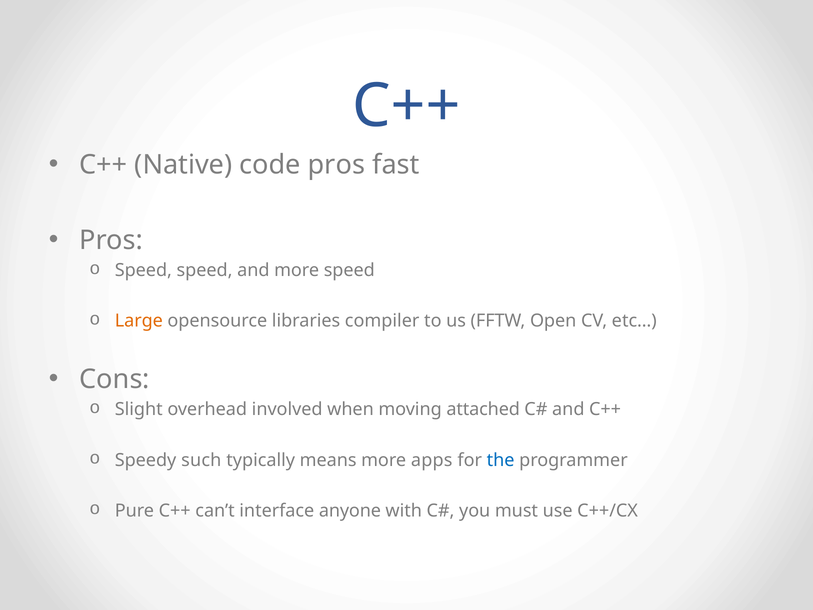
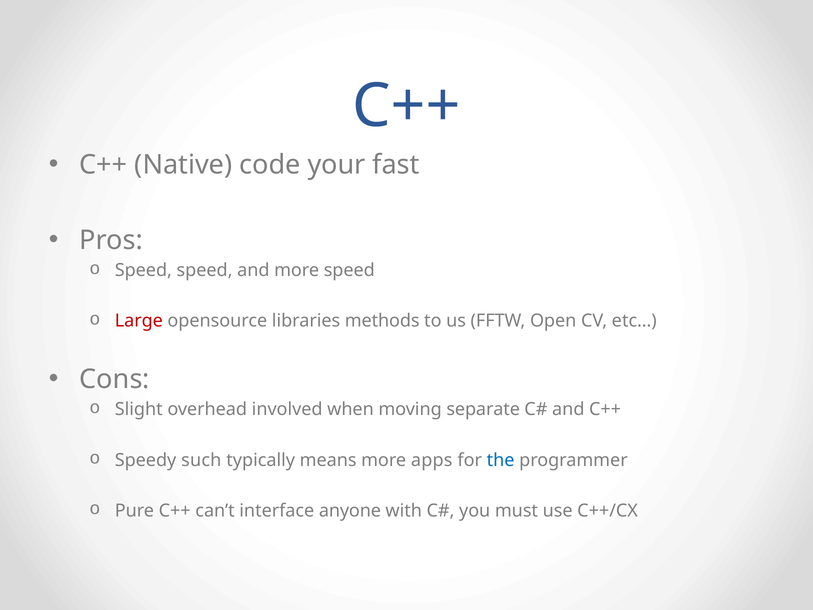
code pros: pros -> your
Large colour: orange -> red
compiler: compiler -> methods
attached: attached -> separate
